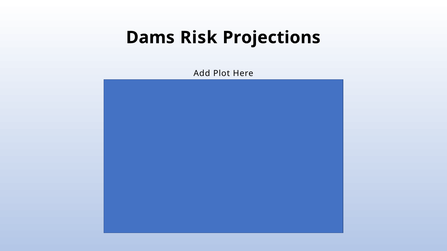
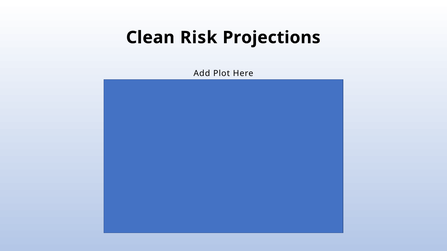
Dams: Dams -> Clean
